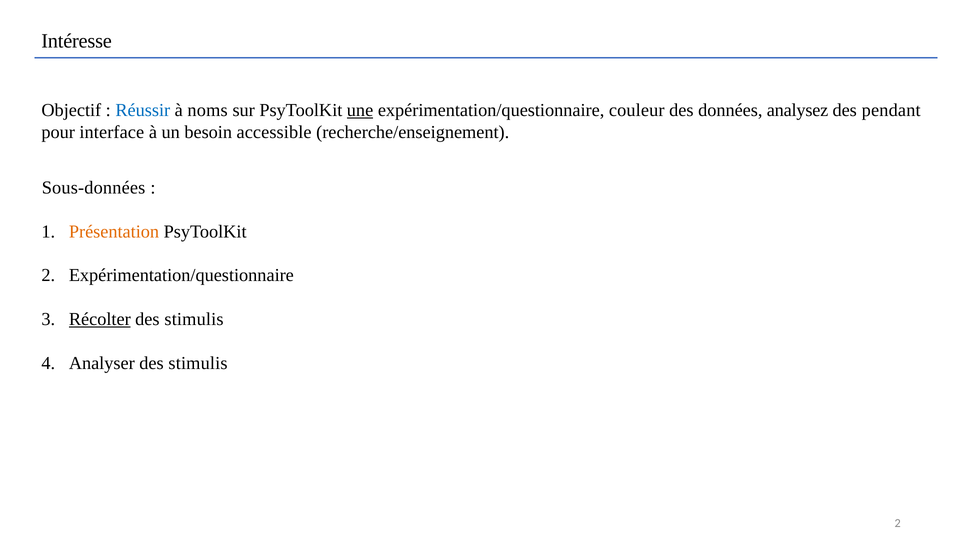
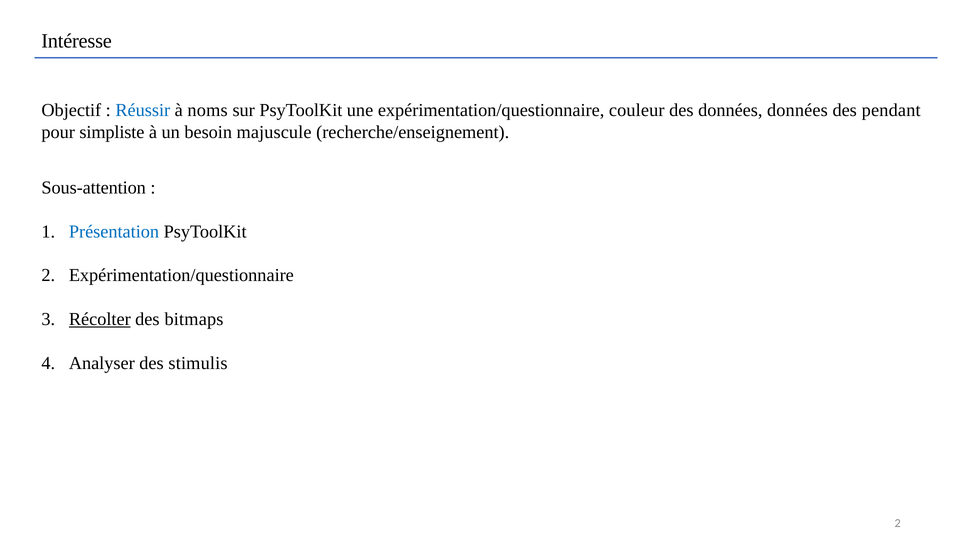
une underline: present -> none
données analysez: analysez -> données
interface: interface -> simpliste
accessible: accessible -> majuscule
Sous-données: Sous-données -> Sous-attention
Présentation colour: orange -> blue
stimulis at (194, 320): stimulis -> bitmaps
